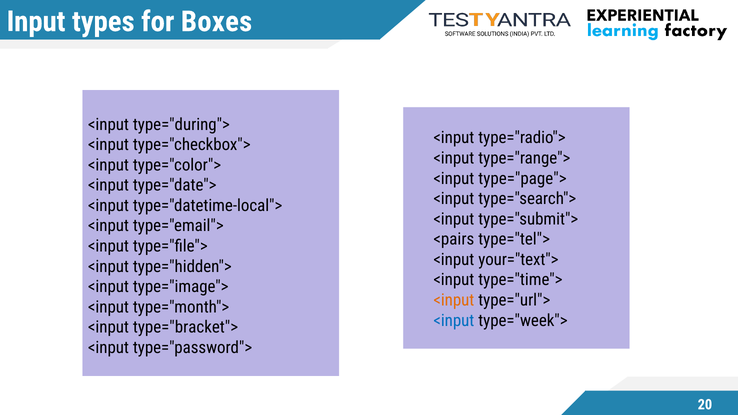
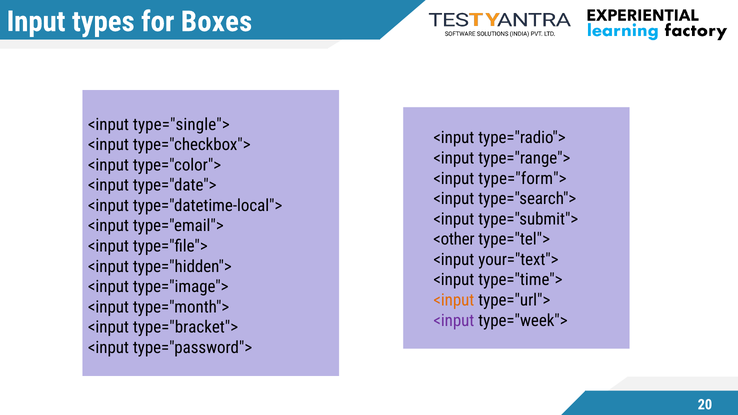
type="during">: type="during"> -> type="single">
type="page">: type="page"> -> type="form">
<pairs: <pairs -> <other
<input at (454, 321) colour: blue -> purple
